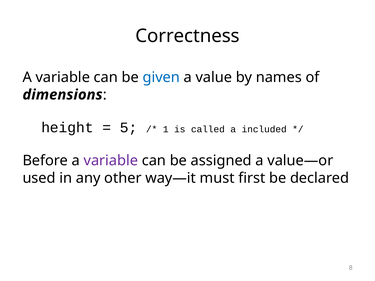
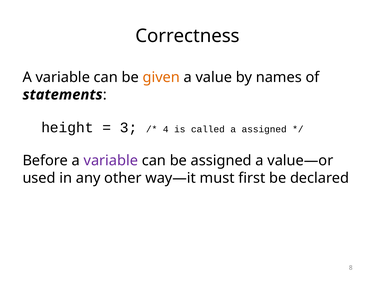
given colour: blue -> orange
dimensions: dimensions -> statements
5: 5 -> 3
1: 1 -> 4
a included: included -> assigned
